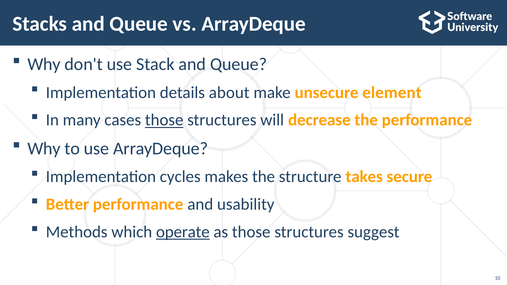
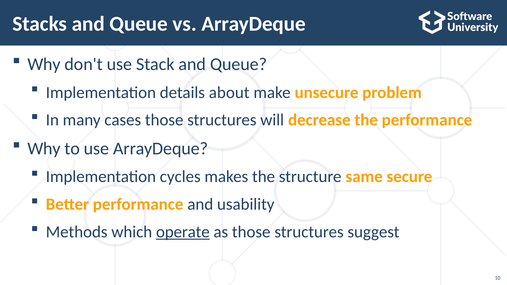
element: element -> problem
those at (164, 120) underline: present -> none
takes: takes -> same
